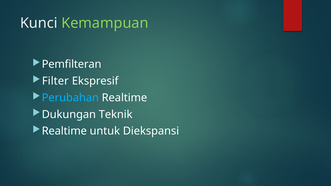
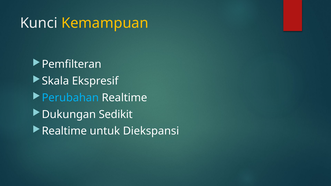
Kemampuan colour: light green -> yellow
Filter: Filter -> Skala
Teknik: Teknik -> Sedikit
